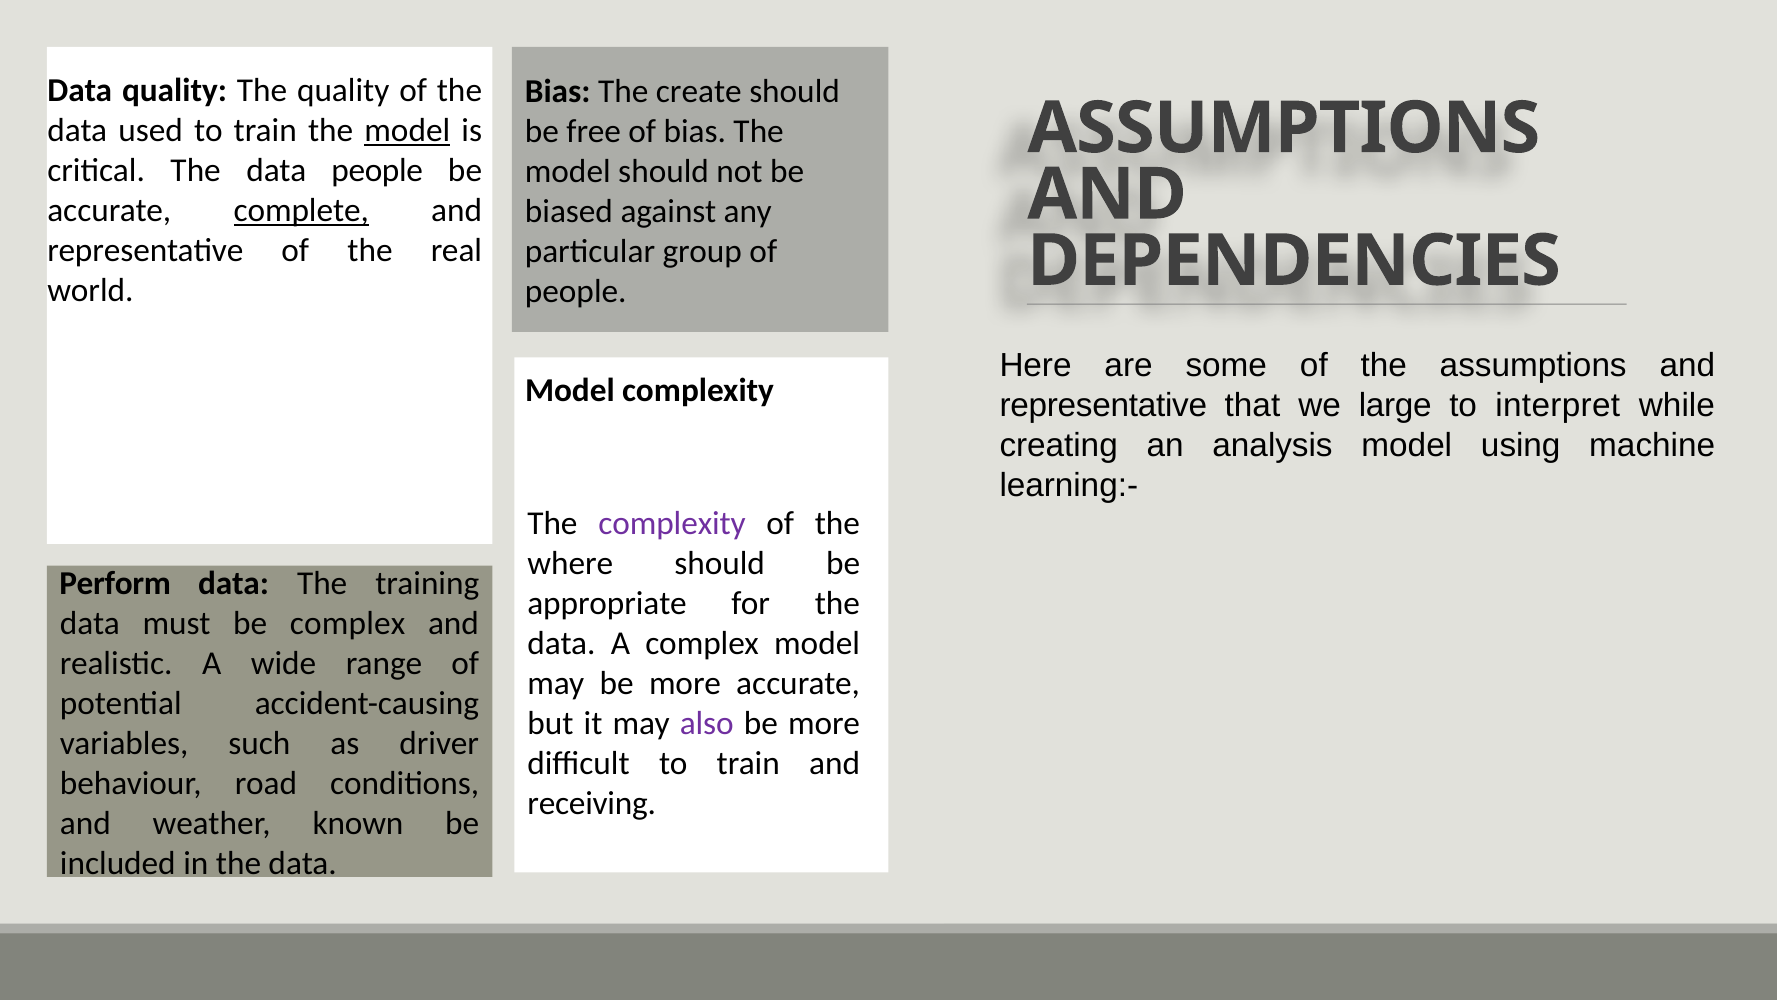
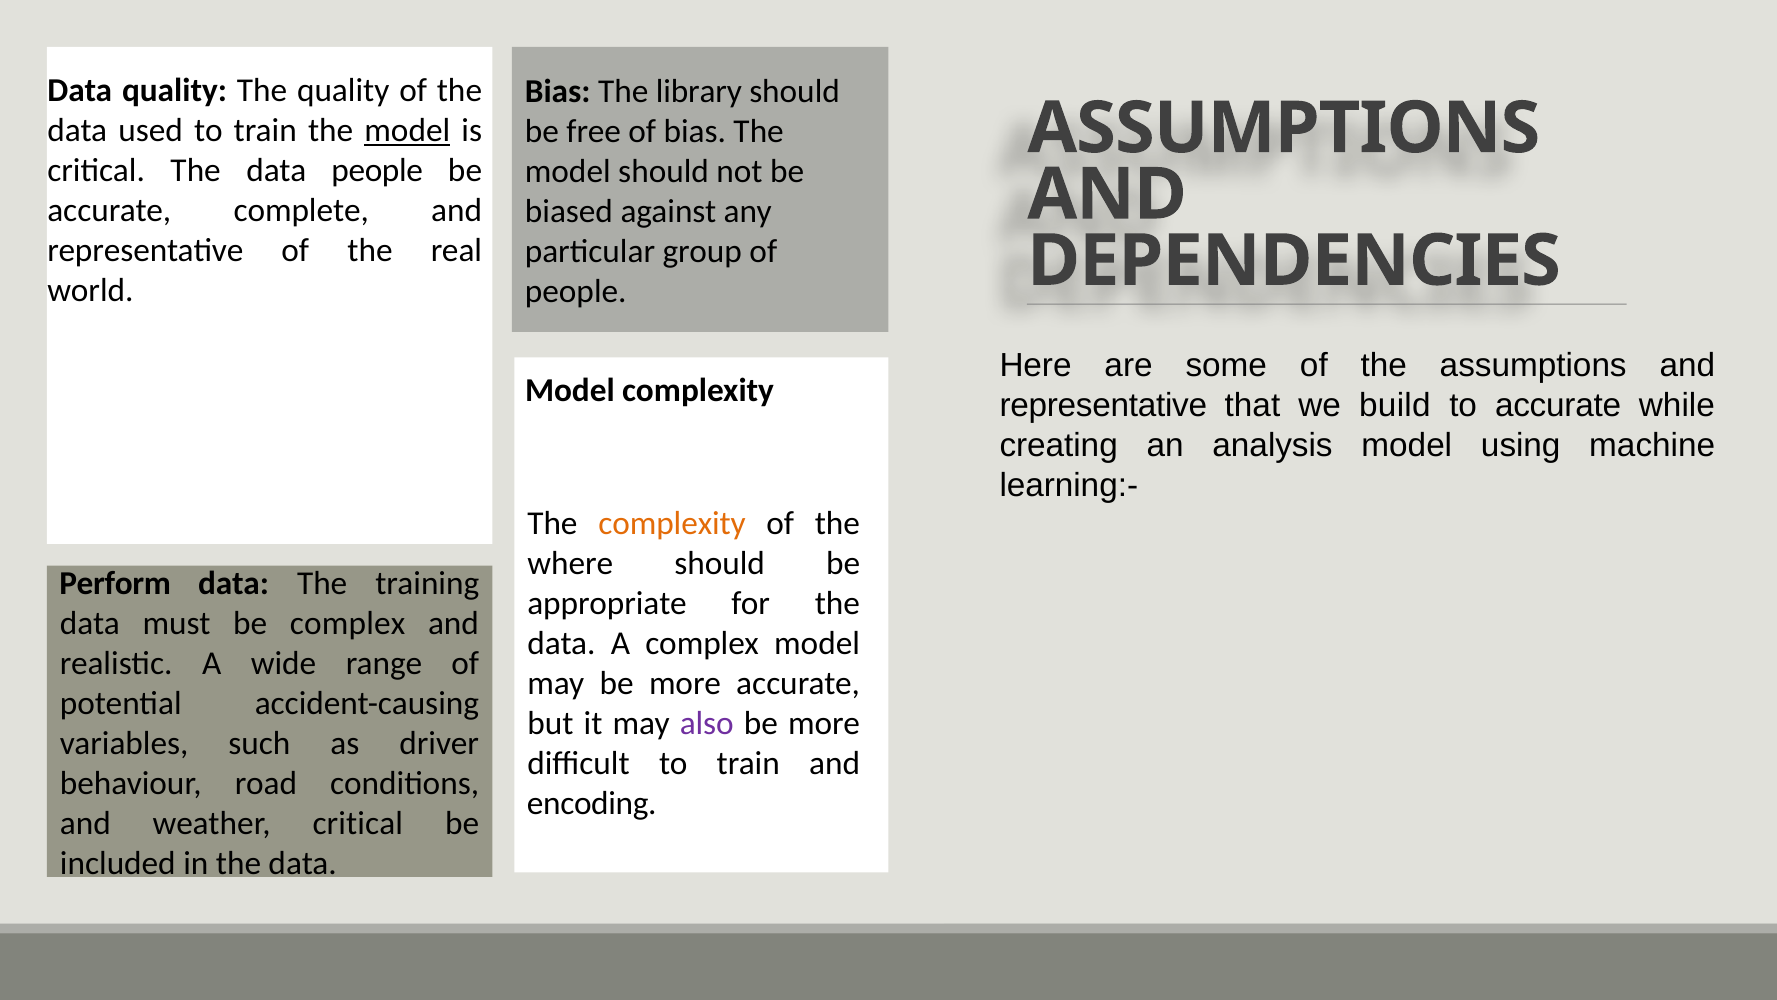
create: create -> library
complete underline: present -> none
large: large -> build
to interpret: interpret -> accurate
complexity at (672, 524) colour: purple -> orange
receiving: receiving -> encoding
weather known: known -> critical
